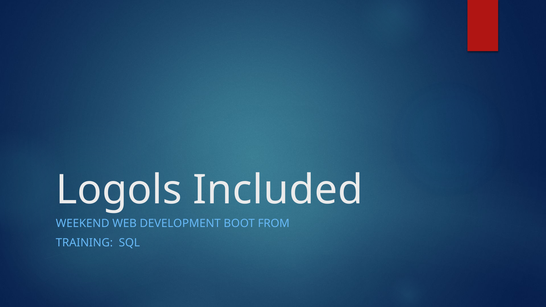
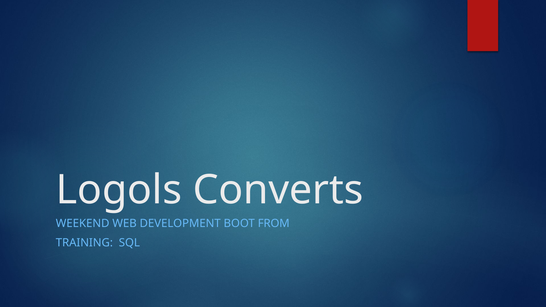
Included: Included -> Converts
